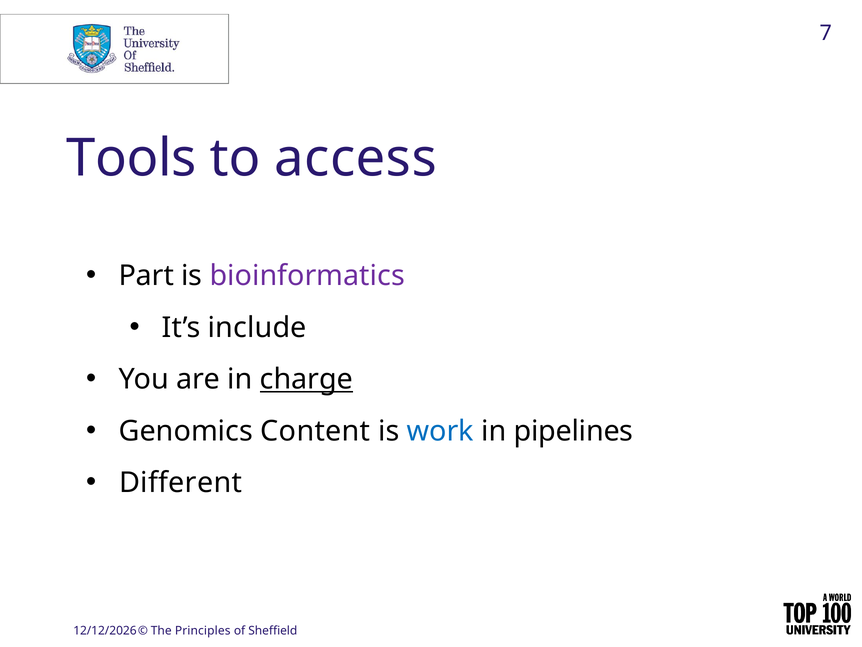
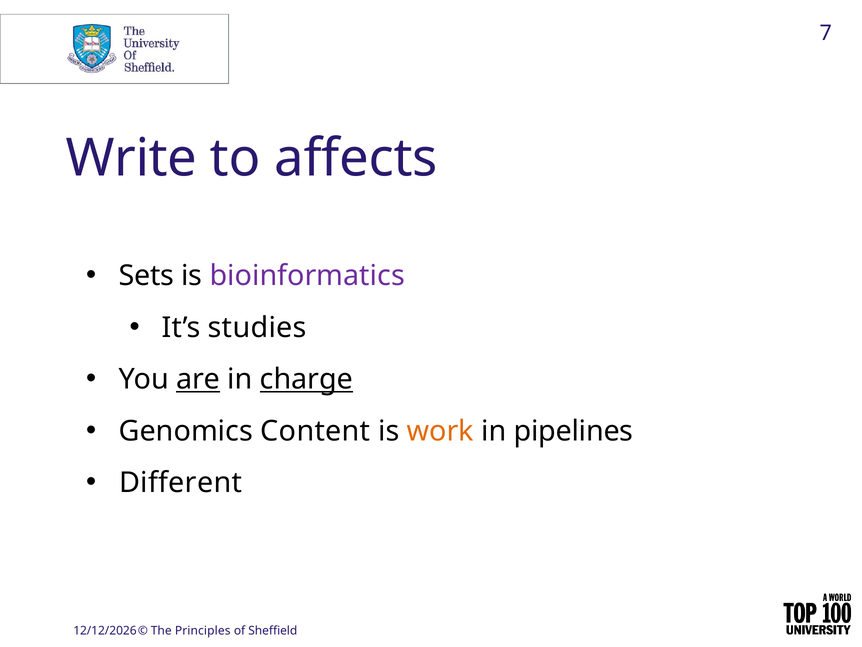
Tools: Tools -> Write
access: access -> affects
Part: Part -> Sets
include: include -> studies
are underline: none -> present
work colour: blue -> orange
